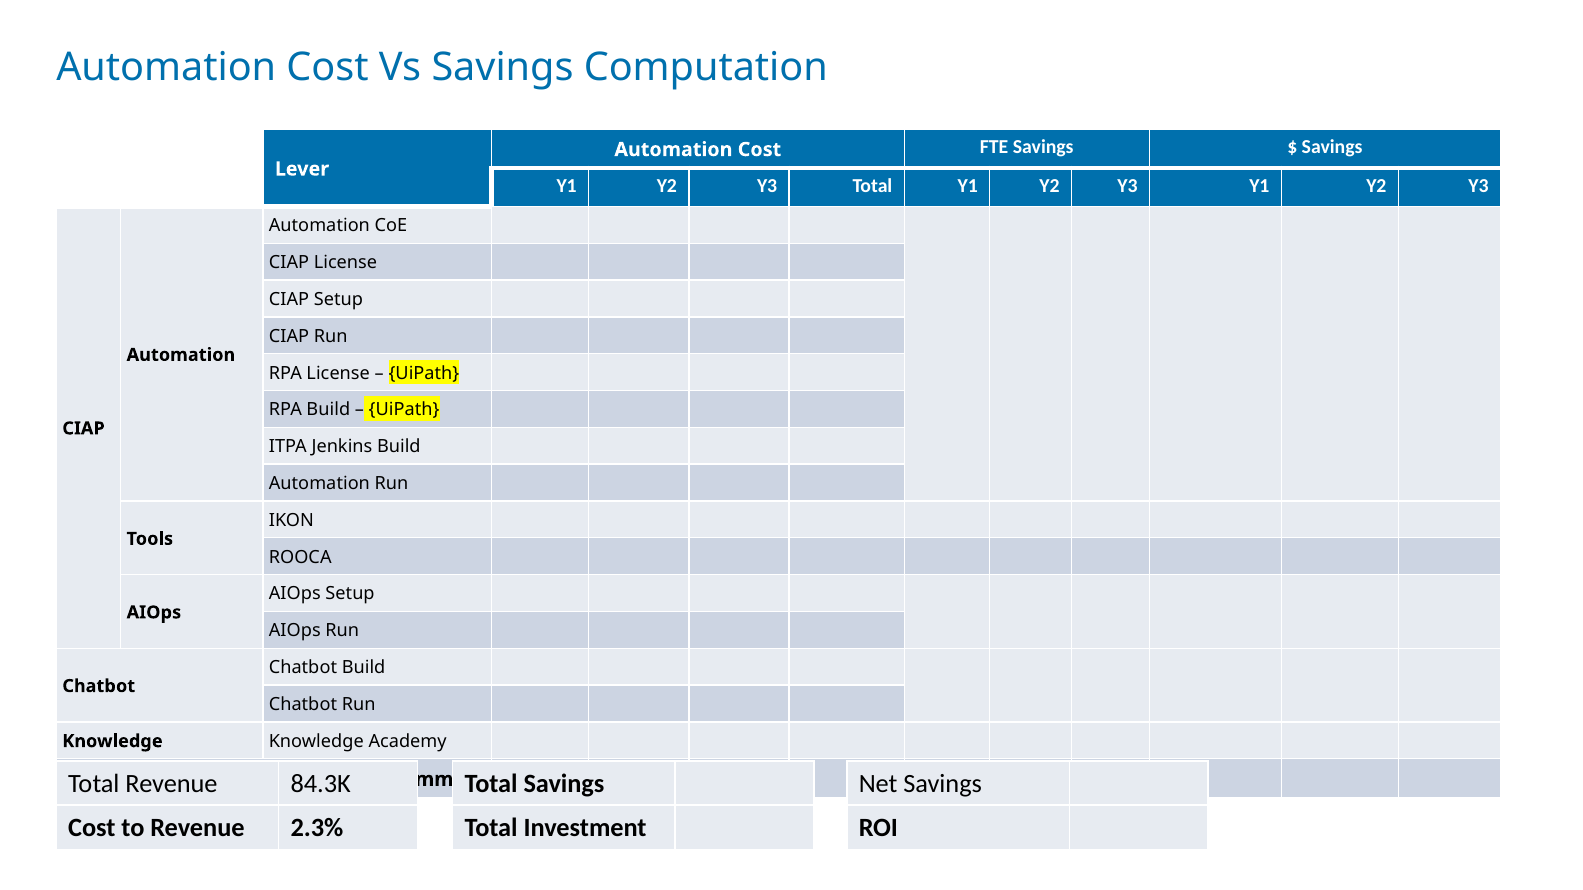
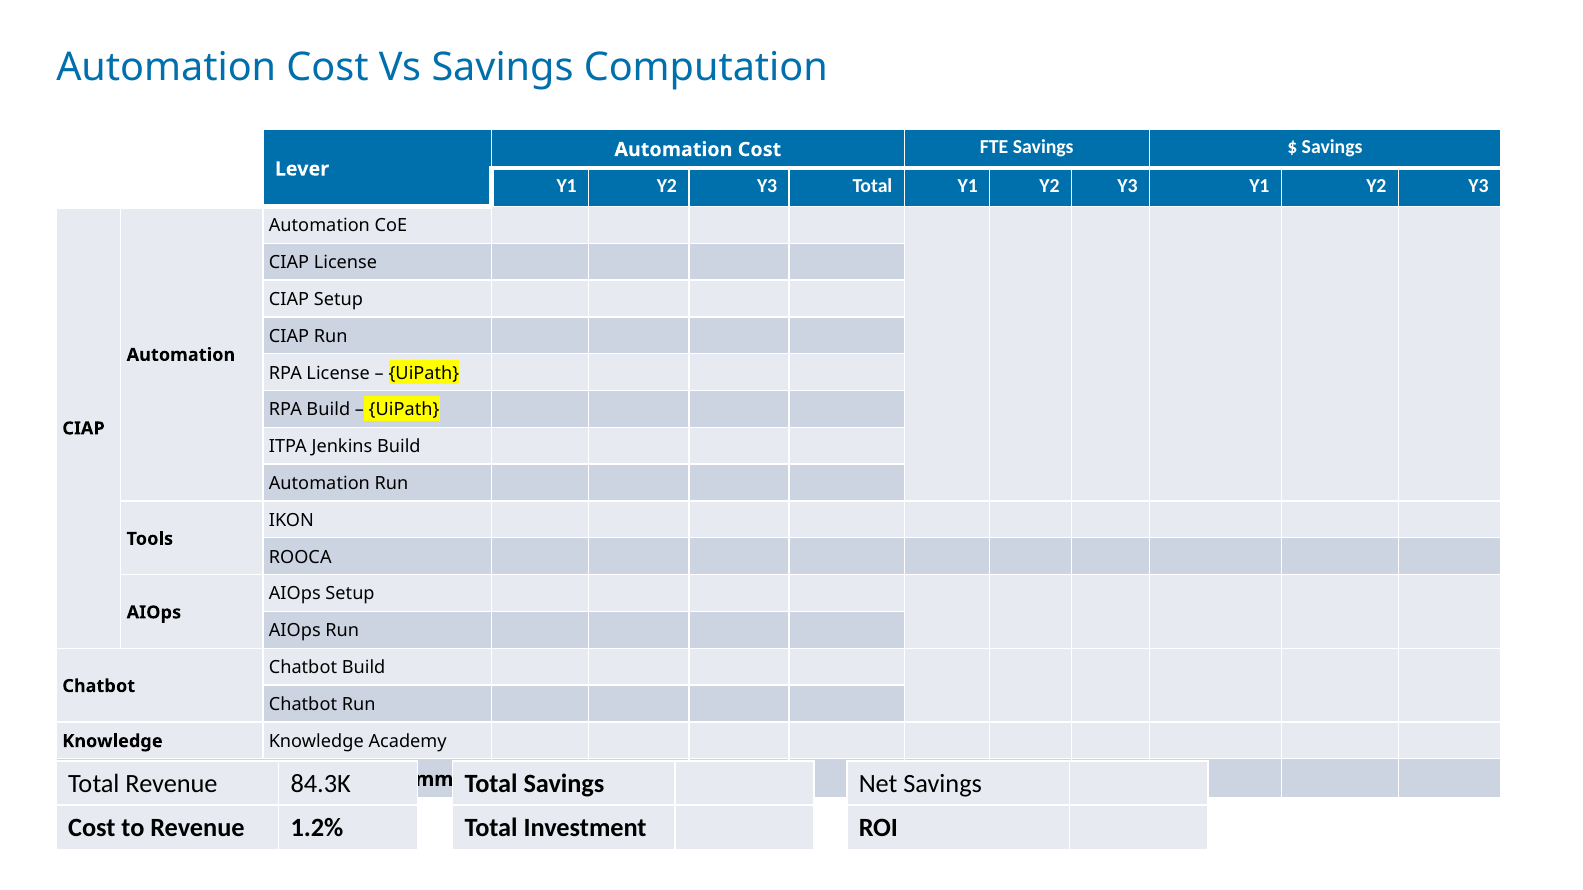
2.3%: 2.3% -> 1.2%
